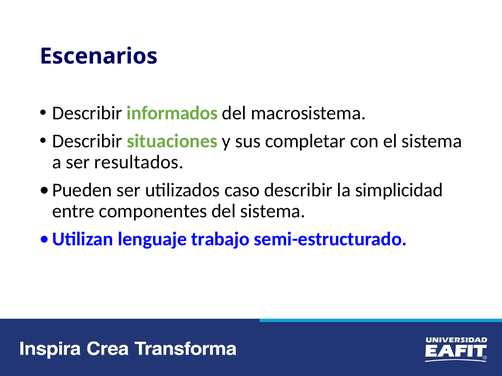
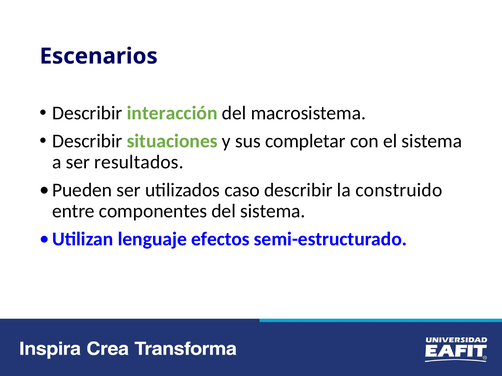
informados: informados -> interacción
simplicidad: simplicidad -> construido
trabajo: trabajo -> efectos
